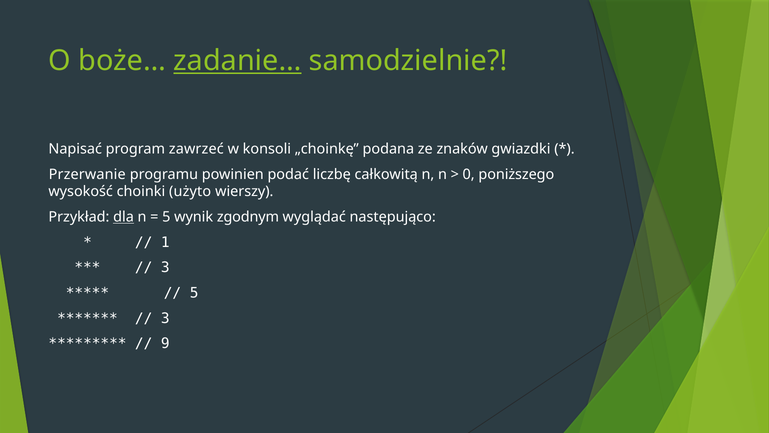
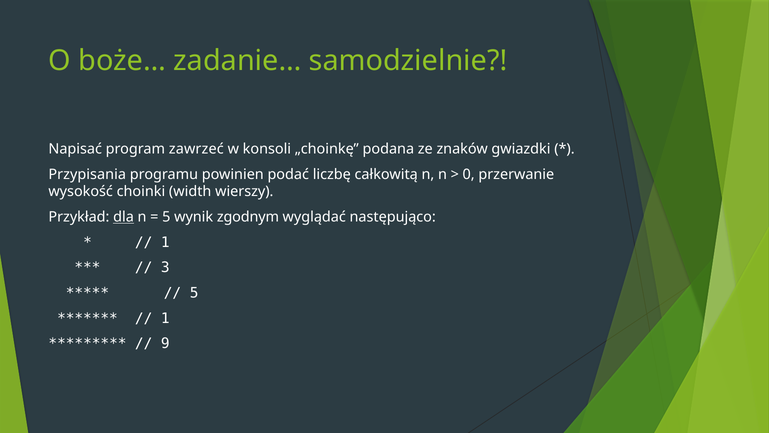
zadanie… underline: present -> none
Przerwanie: Przerwanie -> Przypisania
poniższego: poniższego -> przerwanie
użyto: użyto -> width
3 at (165, 318): 3 -> 1
